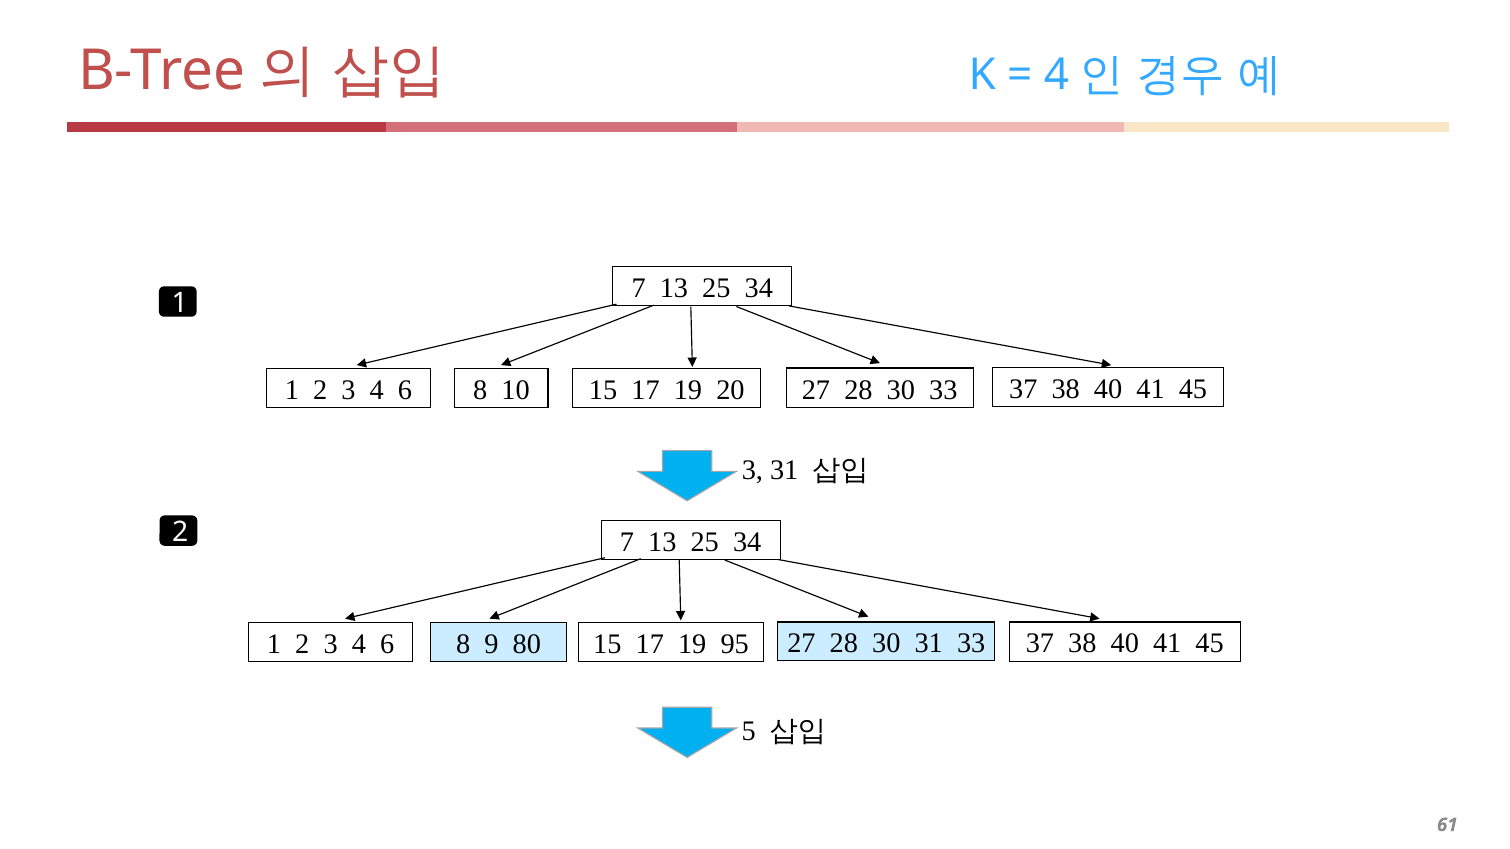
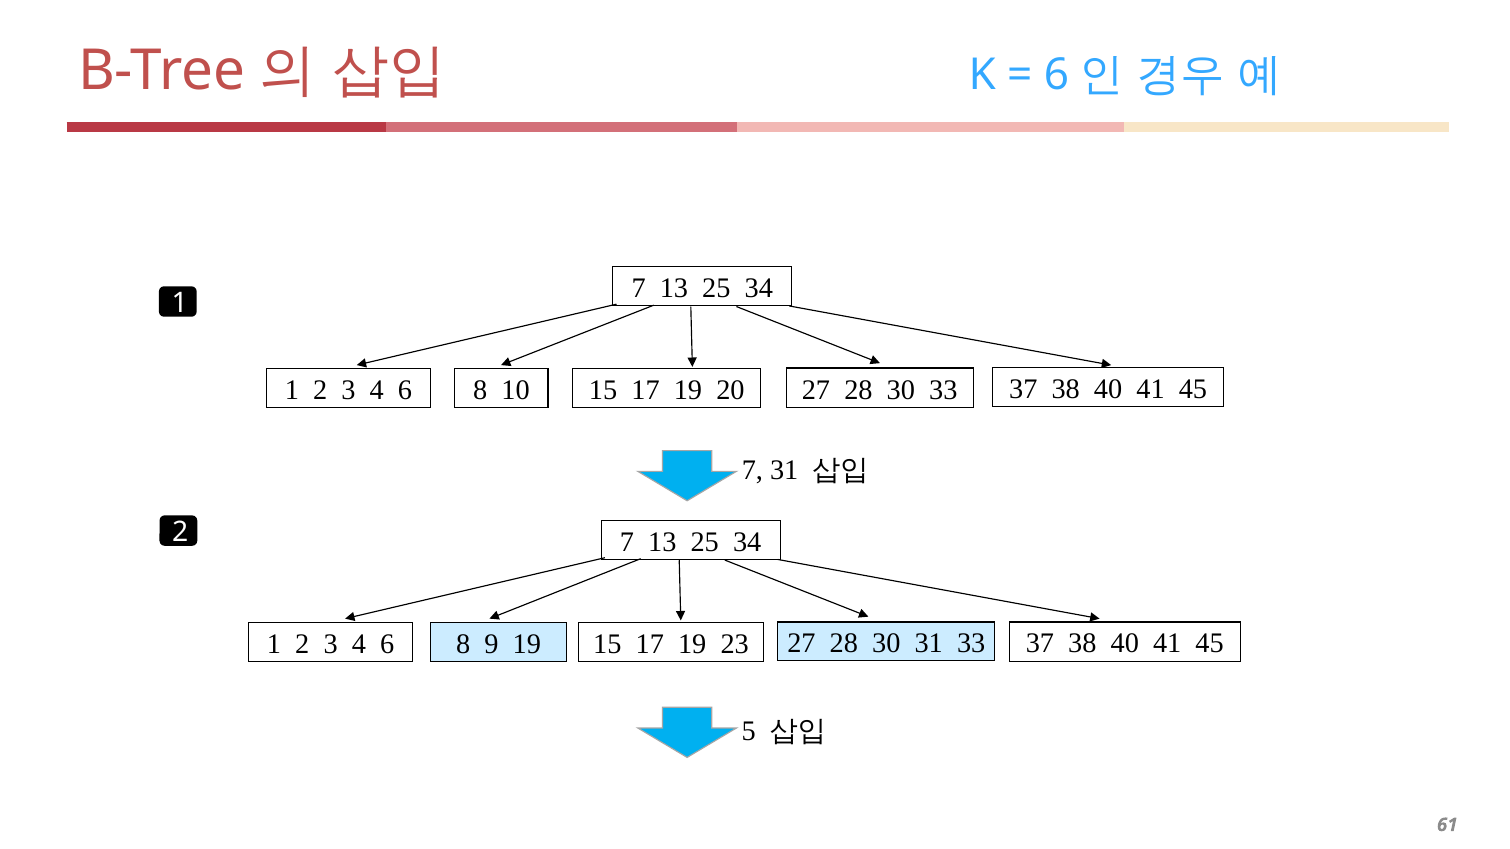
4 at (1056, 75): 4 -> 6
3 at (752, 471): 3 -> 7
9 80: 80 -> 19
95: 95 -> 23
